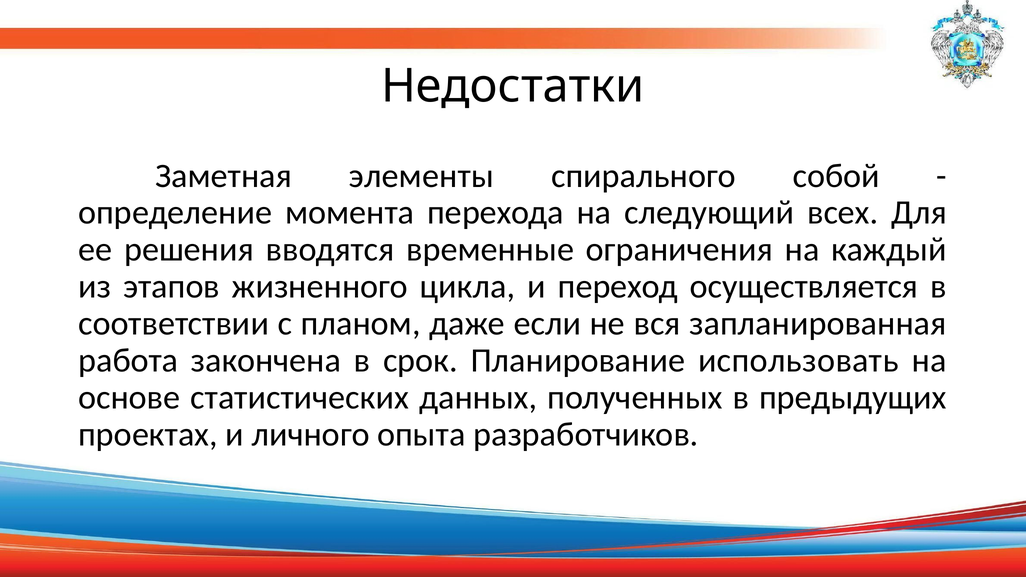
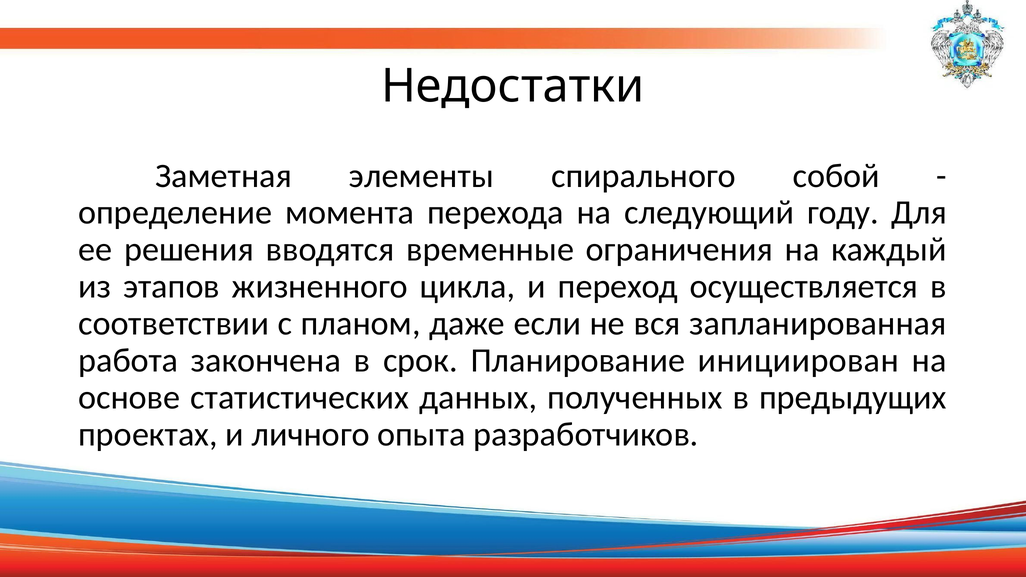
всех: всех -> году
использовать: использовать -> инициирован
